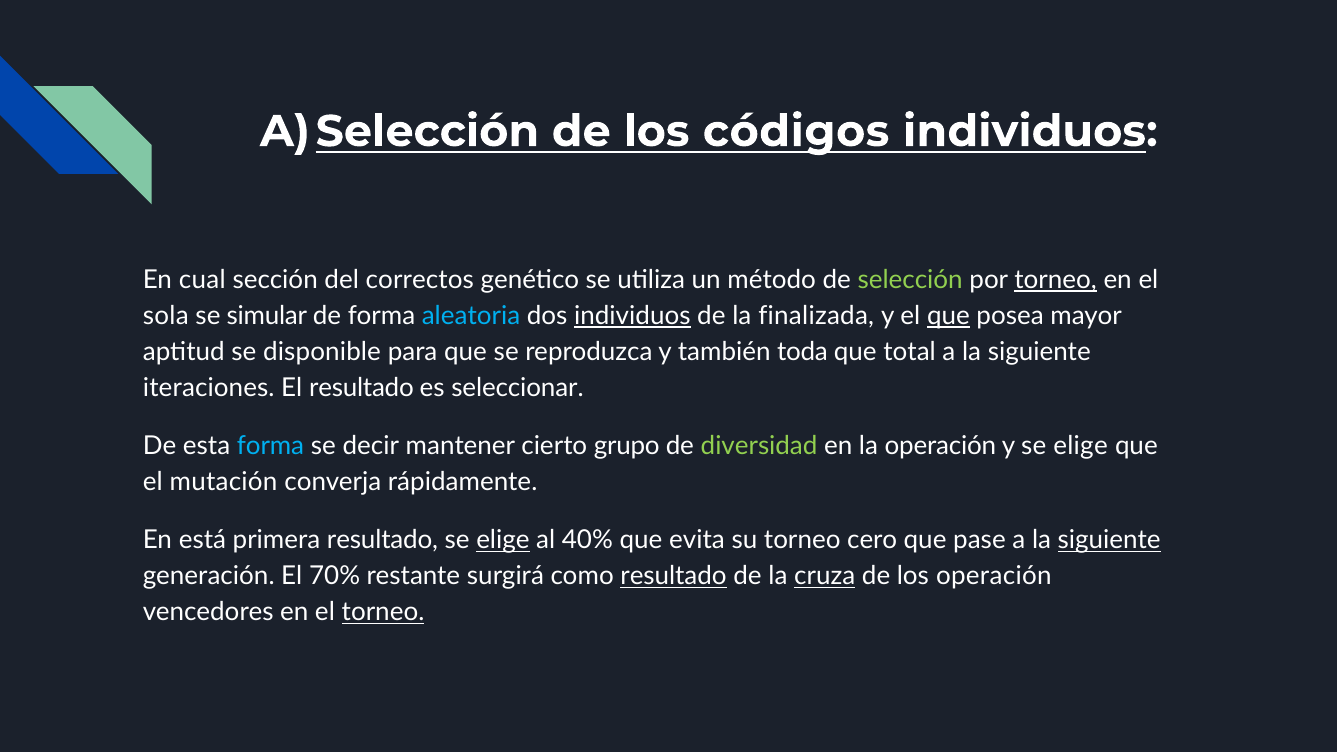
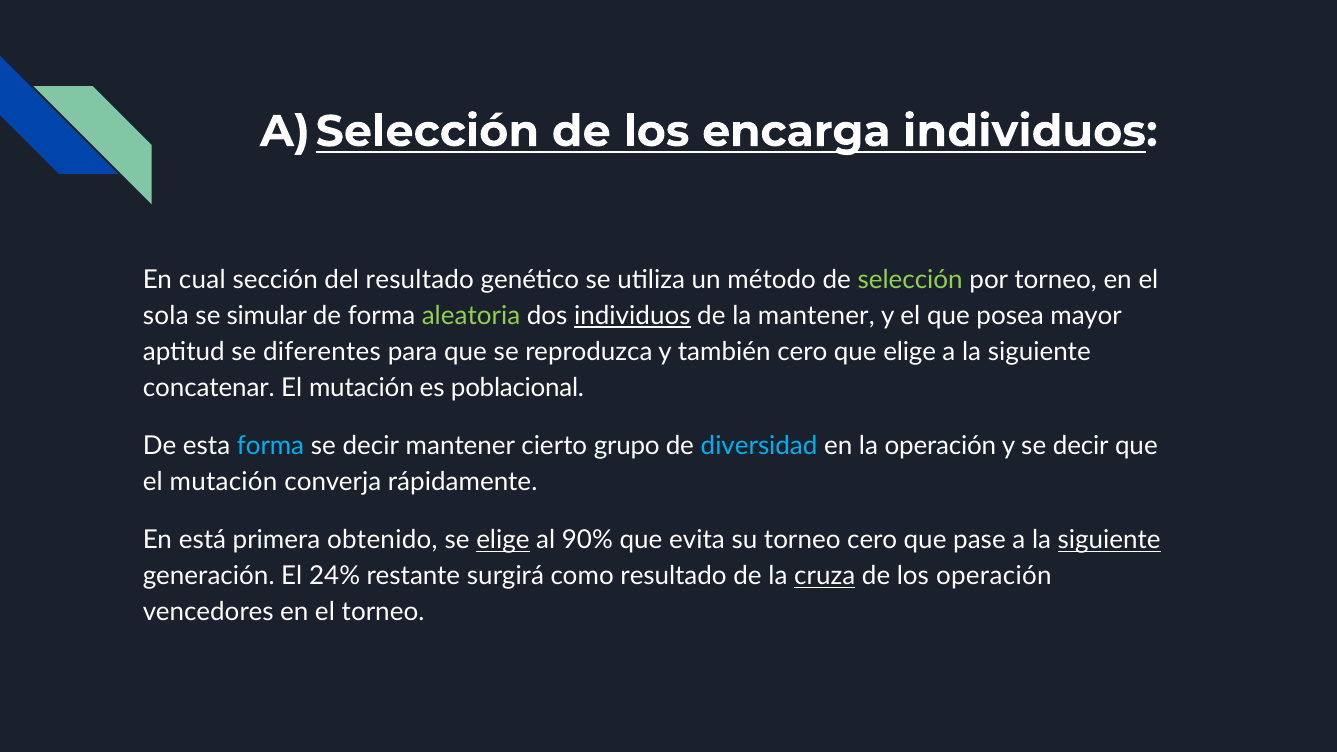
códigos: códigos -> encarga
del correctos: correctos -> resultado
torneo at (1056, 280) underline: present -> none
aleatoria colour: light blue -> light green
la finalizada: finalizada -> mantener
que at (948, 316) underline: present -> none
disponible: disponible -> diferentes
también toda: toda -> cero
que total: total -> elige
iteraciones: iteraciones -> concatenar
resultado at (361, 388): resultado -> mutación
seleccionar: seleccionar -> poblacional
diversidad colour: light green -> light blue
y se elige: elige -> decir
primera resultado: resultado -> obtenido
40%: 40% -> 90%
70%: 70% -> 24%
resultado at (674, 576) underline: present -> none
torneo at (383, 612) underline: present -> none
